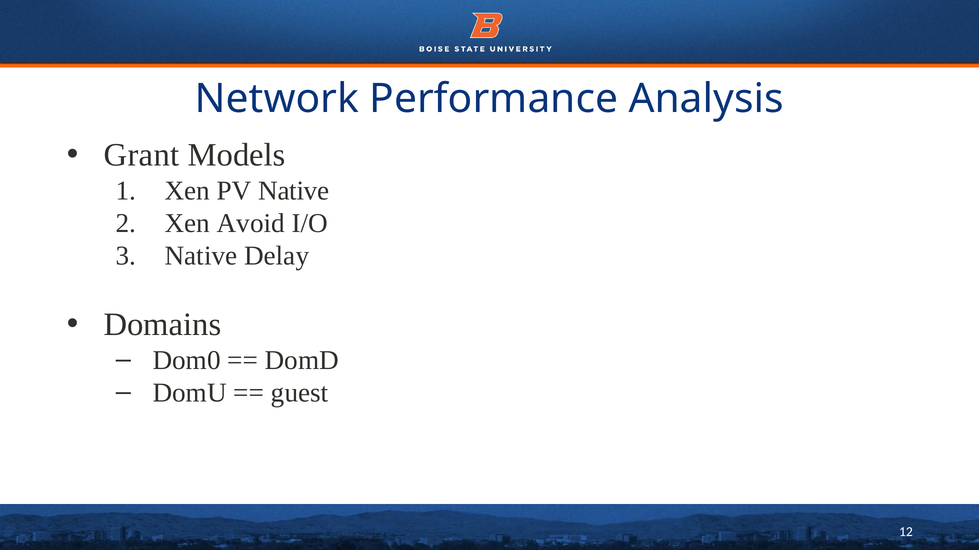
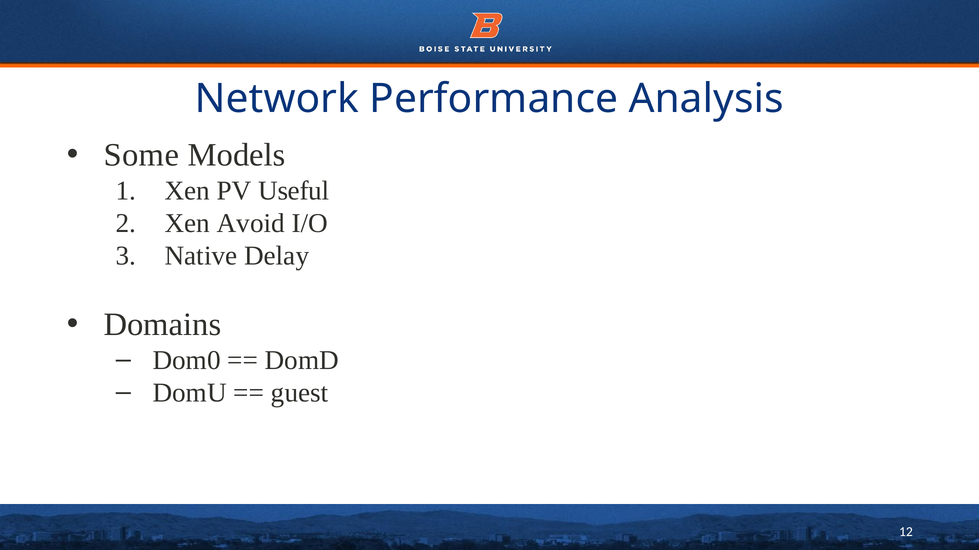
Grant: Grant -> Some
PV Native: Native -> Useful
